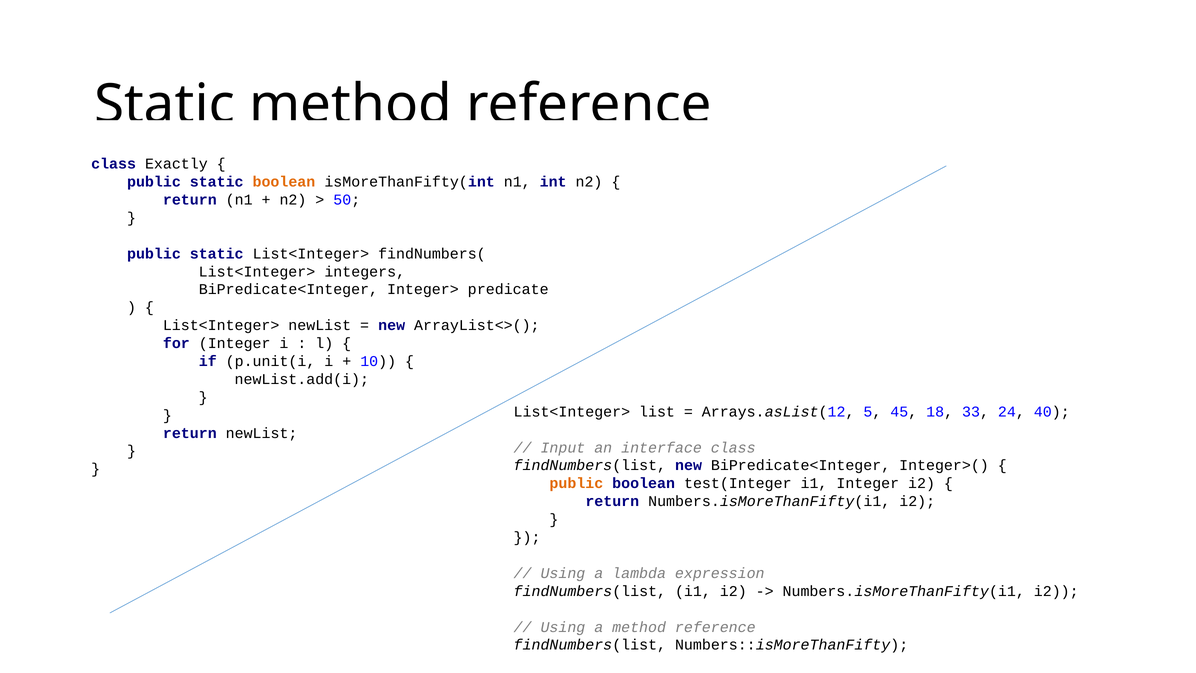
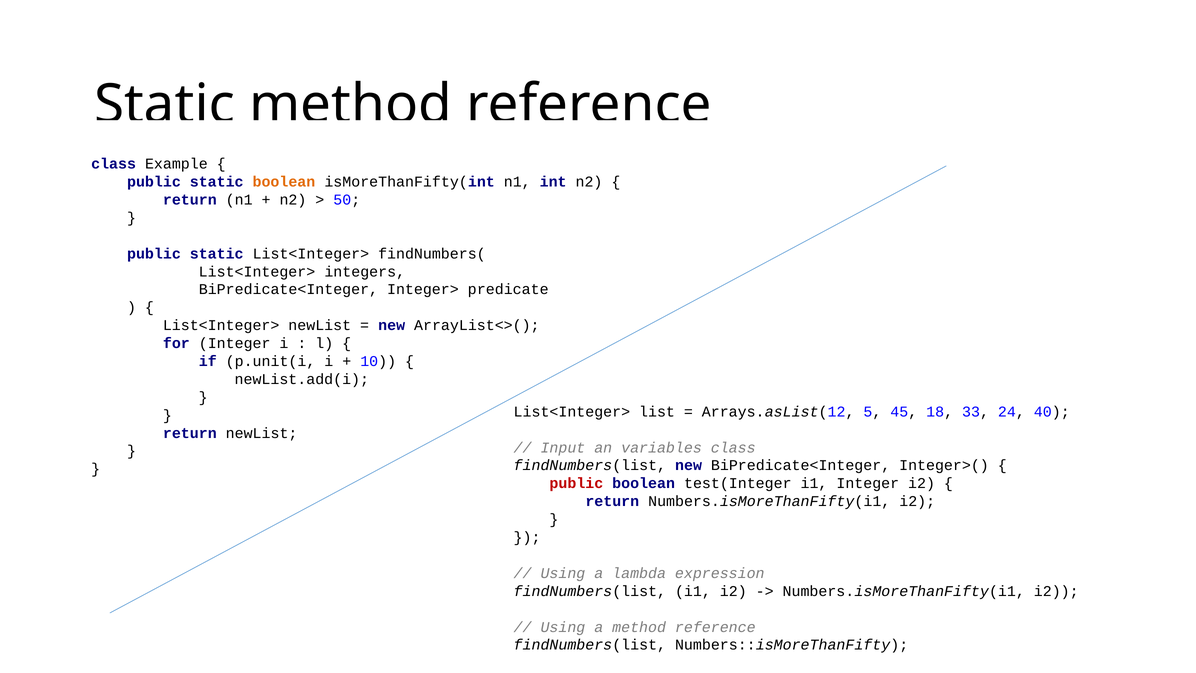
Exactly: Exactly -> Example
interface: interface -> variables
public at (576, 483) colour: orange -> red
